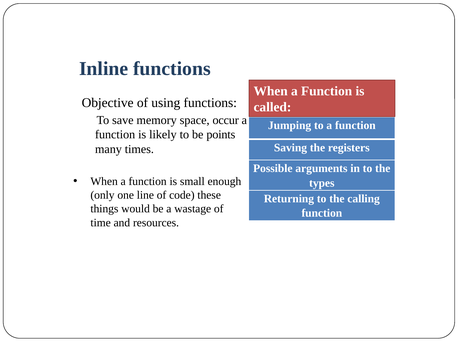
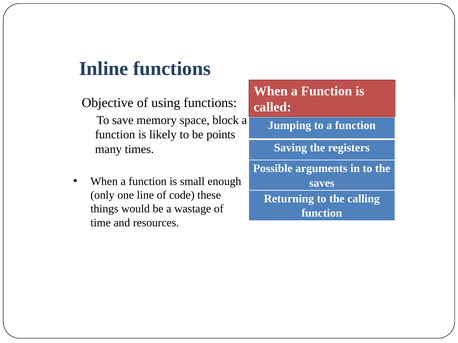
occur: occur -> block
types: types -> saves
